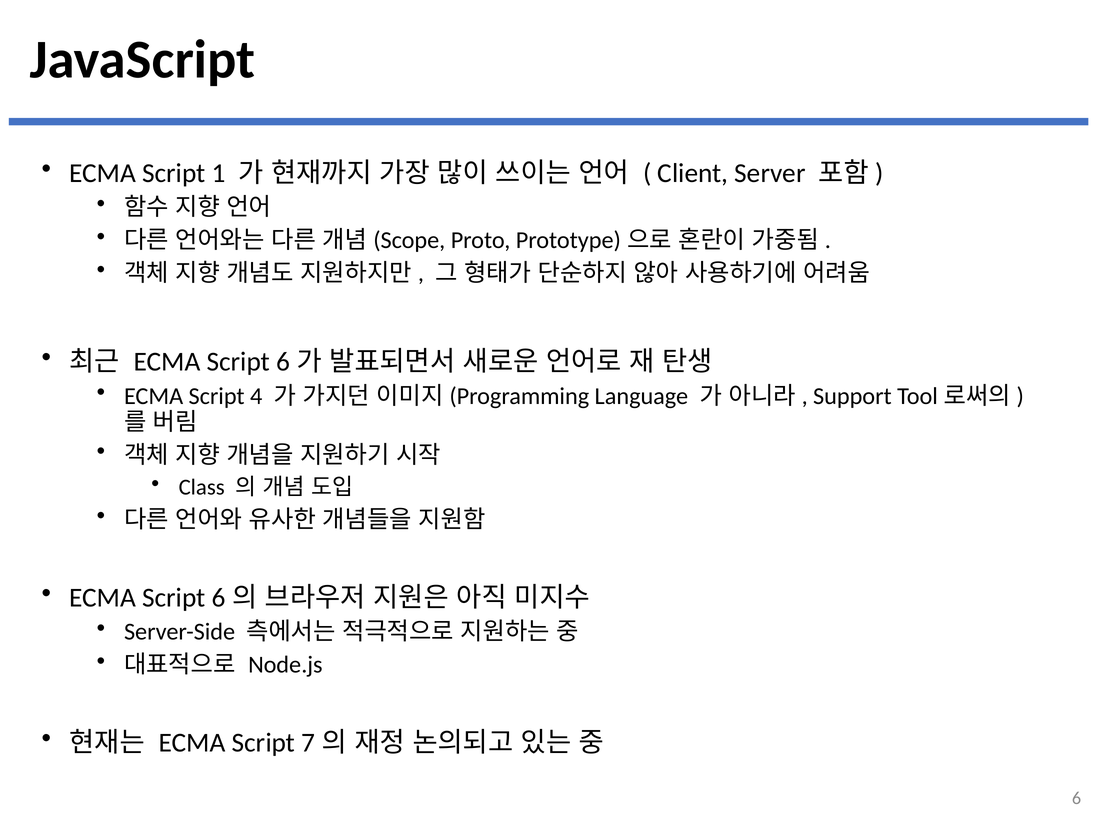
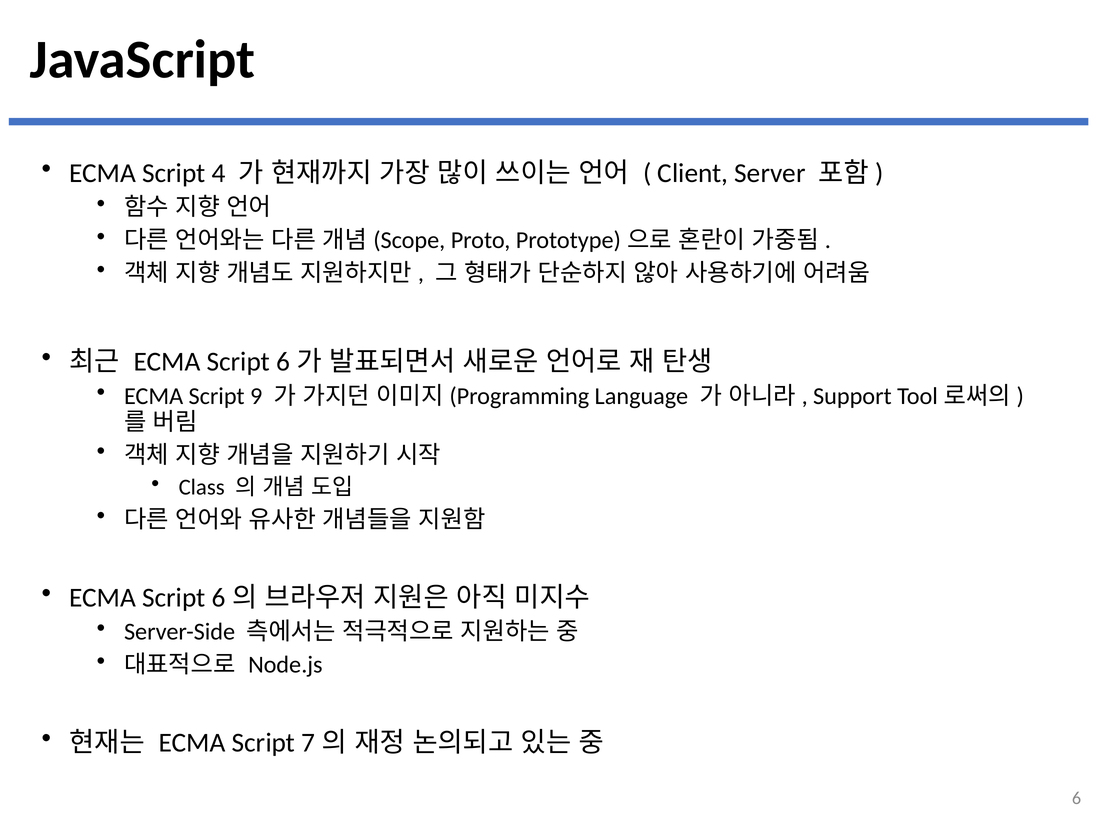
1: 1 -> 4
4: 4 -> 9
